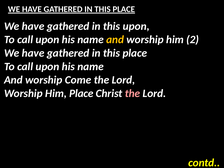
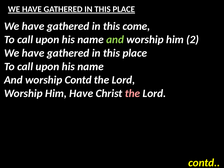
this upon: upon -> come
and at (115, 40) colour: yellow -> light green
worship Come: Come -> Contd
Him Place: Place -> Have
